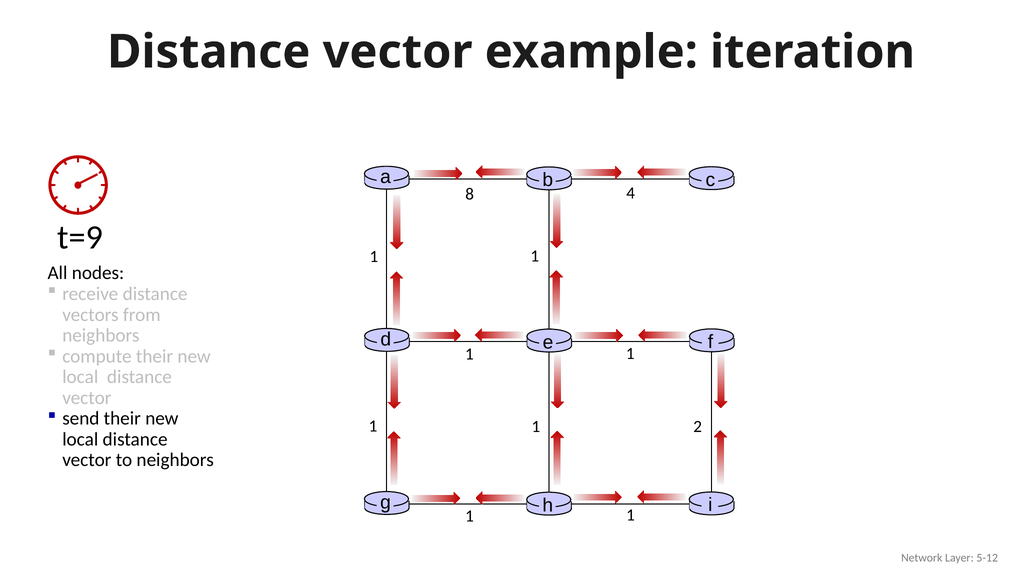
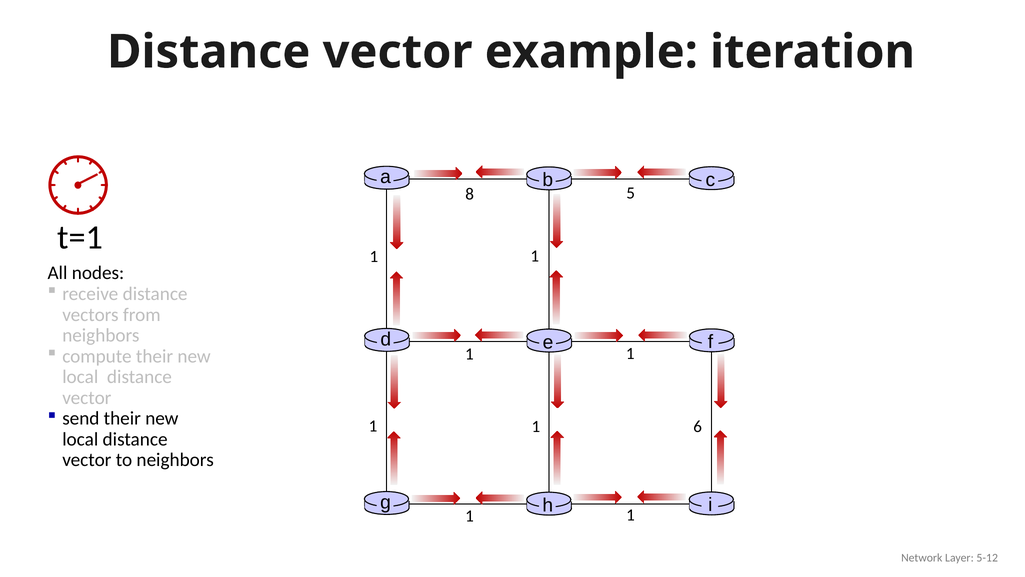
4: 4 -> 5
t=9: t=9 -> t=1
2: 2 -> 6
